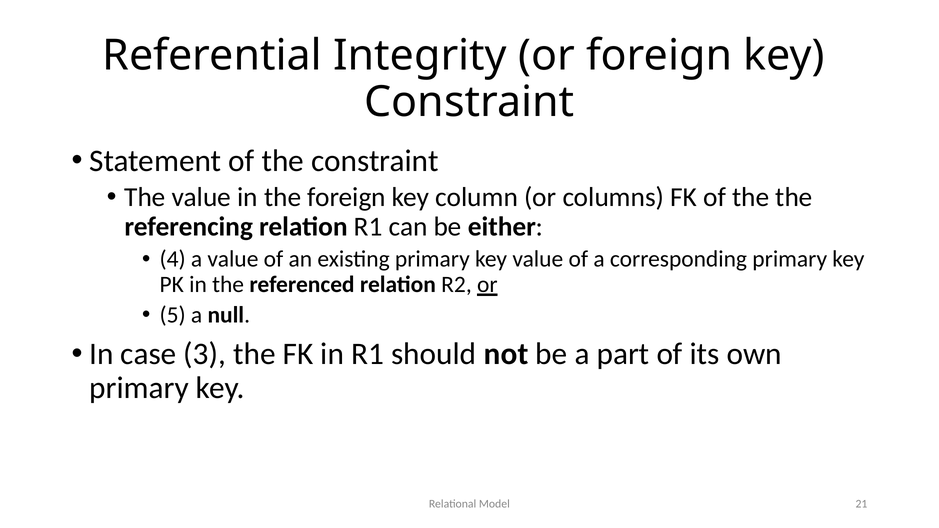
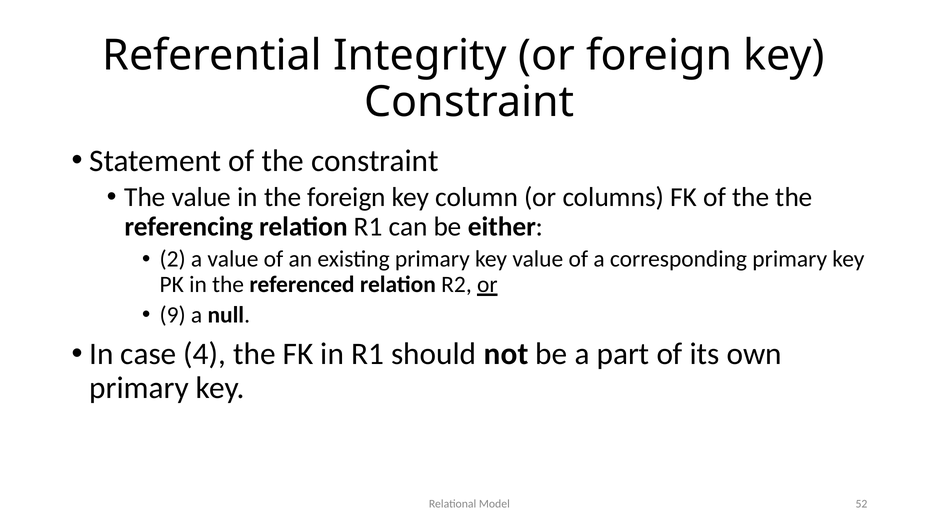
4: 4 -> 2
5: 5 -> 9
3: 3 -> 4
21: 21 -> 52
